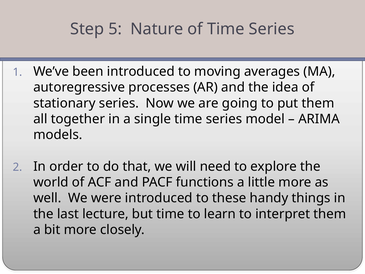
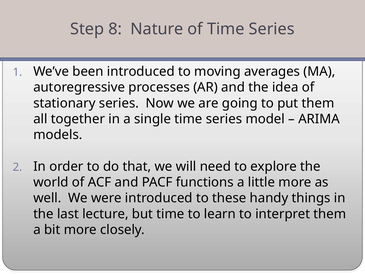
5: 5 -> 8
